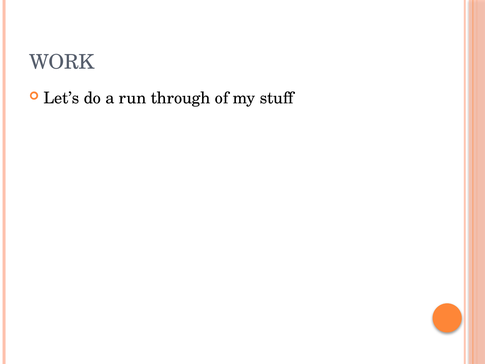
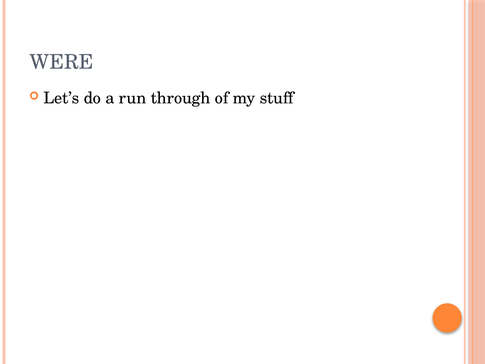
WORK: WORK -> WERE
